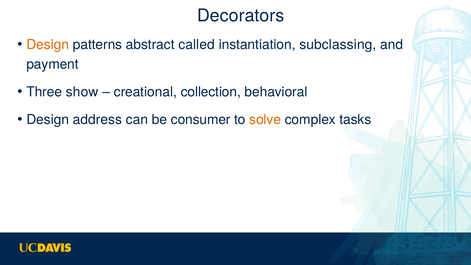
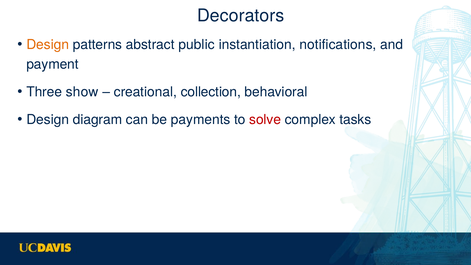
called: called -> public
subclassing: subclassing -> notifications
address: address -> diagram
consumer: consumer -> payments
solve colour: orange -> red
